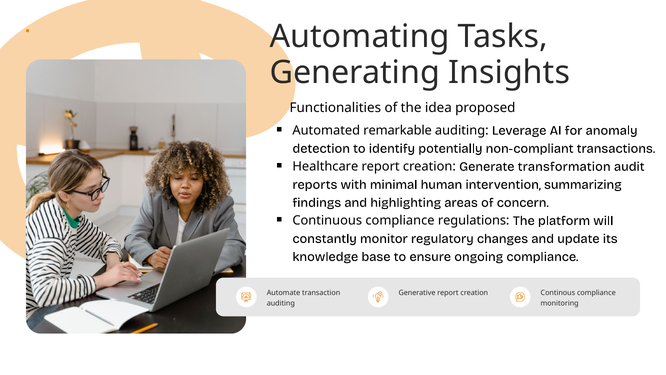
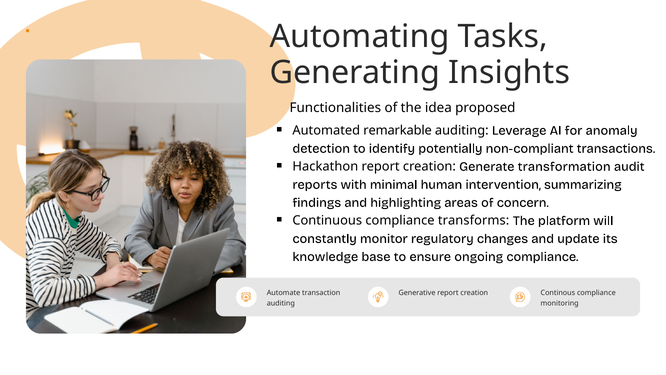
Healthcare: Healthcare -> Hackathon
regulations: regulations -> transforms
